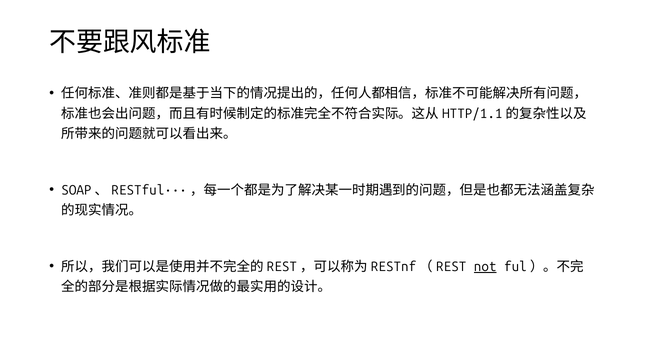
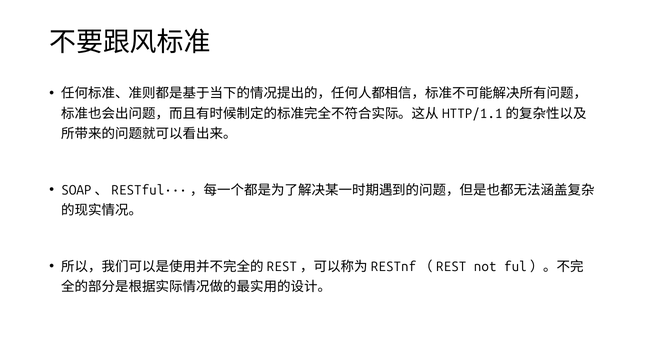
not underline: present -> none
